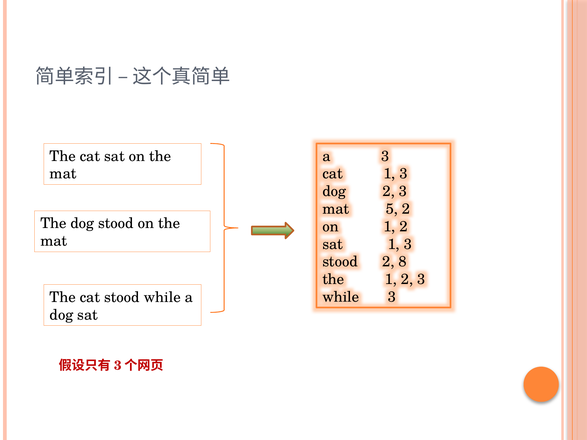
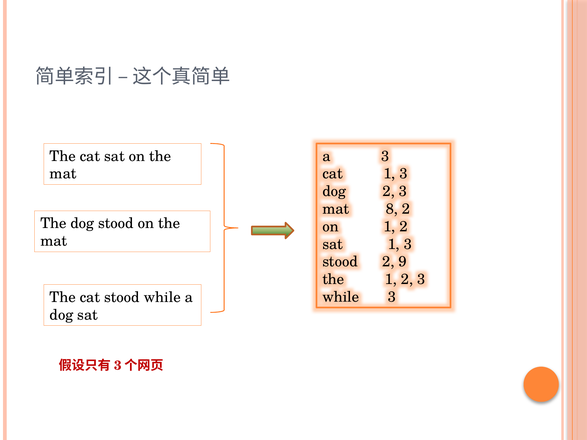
5: 5 -> 8
8: 8 -> 9
